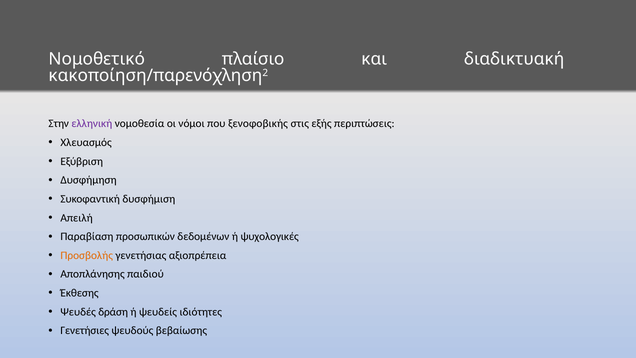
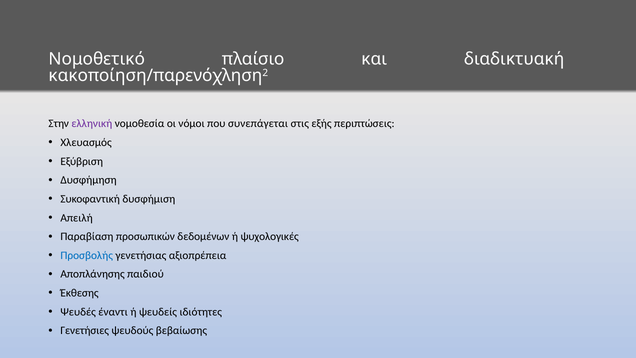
ξενοφοβικής: ξενοφοβικής -> συνεπάγεται
Προσβολής colour: orange -> blue
δράση: δράση -> έναντι
